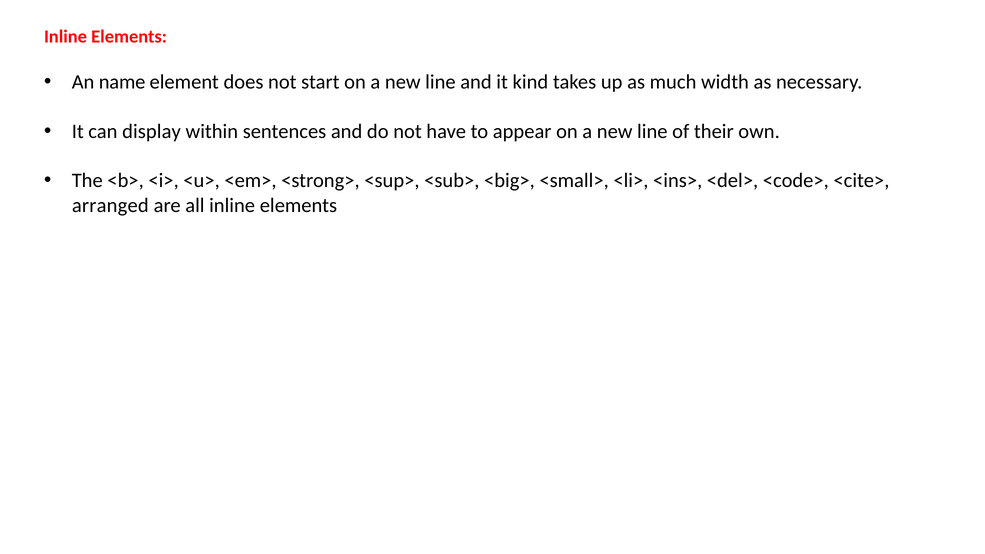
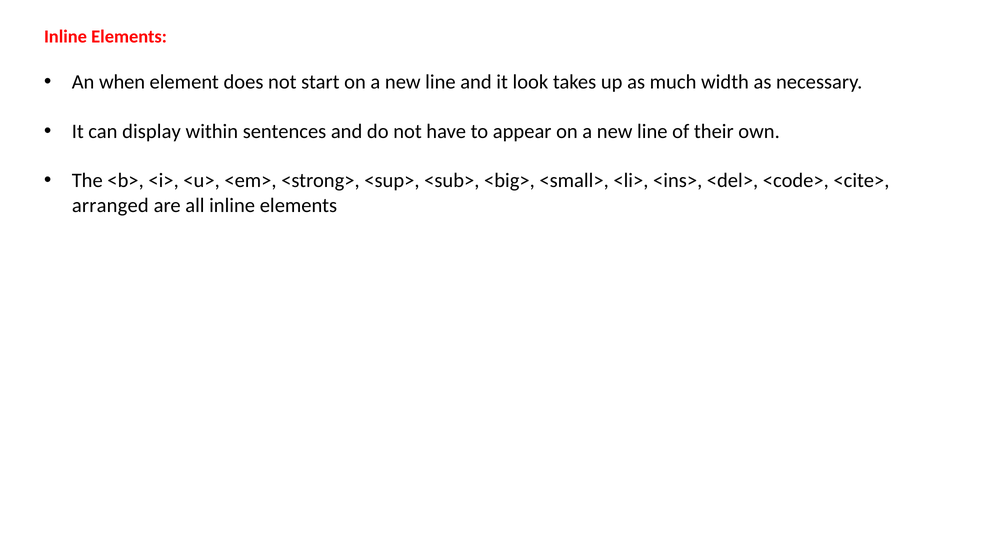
name: name -> when
kind: kind -> look
